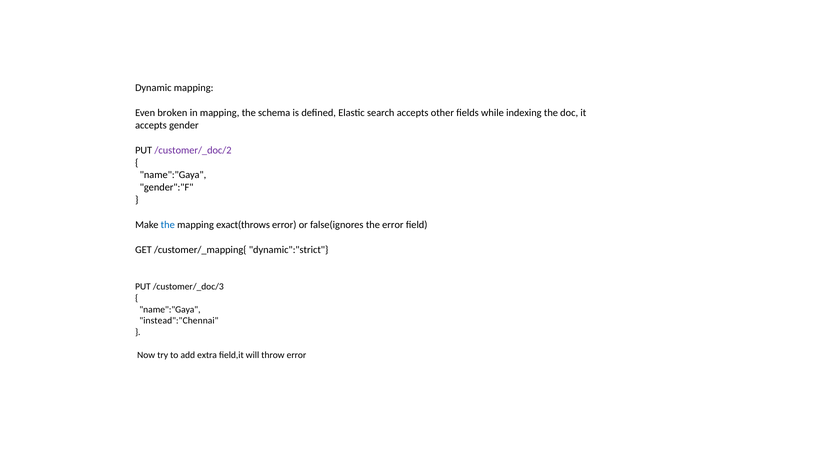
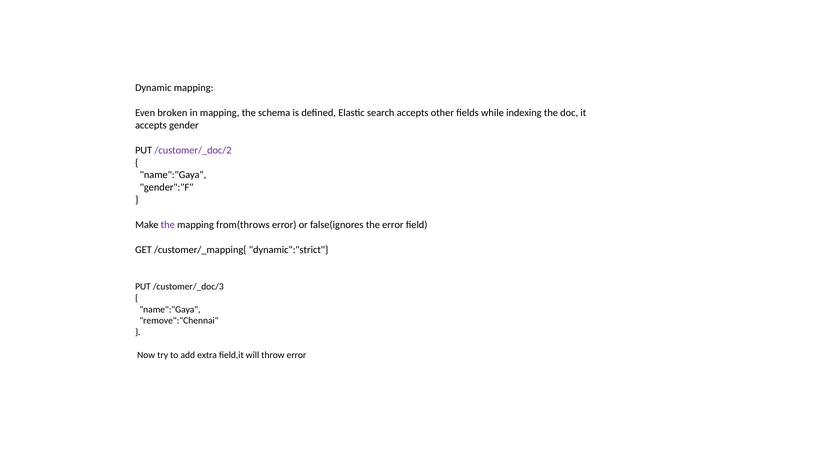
the at (168, 225) colour: blue -> purple
exact(throws: exact(throws -> from(throws
instead":"Chennai: instead":"Chennai -> remove":"Chennai
